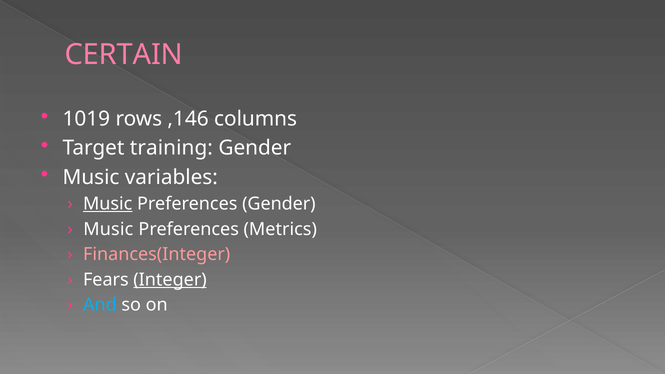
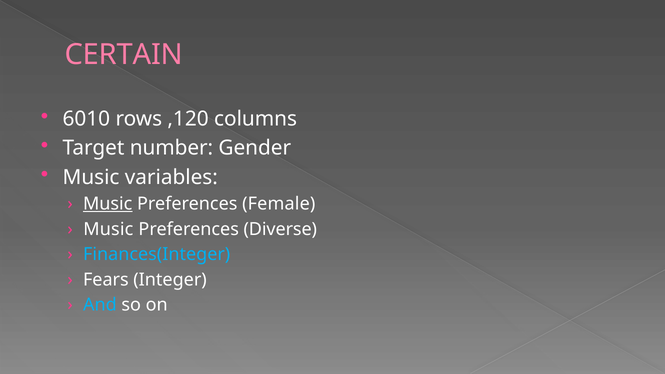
1019: 1019 -> 6010
,146: ,146 -> ,120
training: training -> number
Preferences Gender: Gender -> Female
Metrics: Metrics -> Diverse
Finances(Integer colour: pink -> light blue
Integer underline: present -> none
